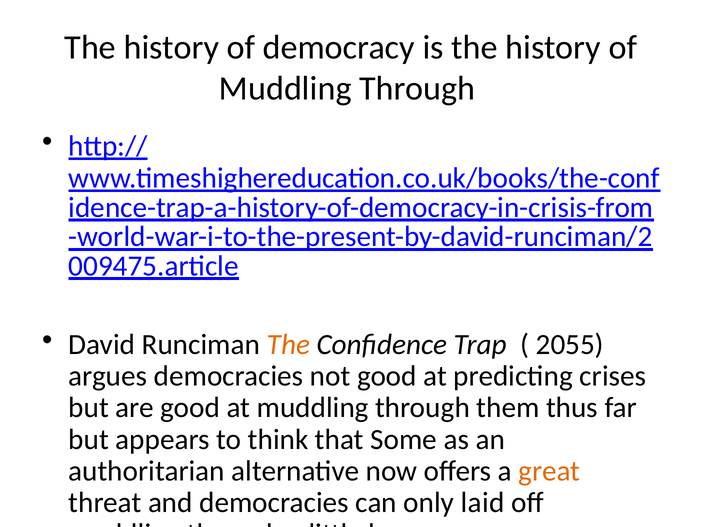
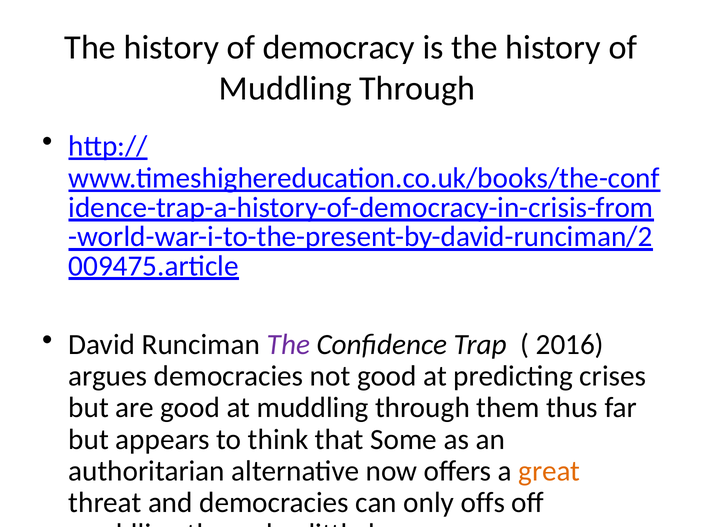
The at (288, 344) colour: orange -> purple
2055: 2055 -> 2016
laid: laid -> offs
